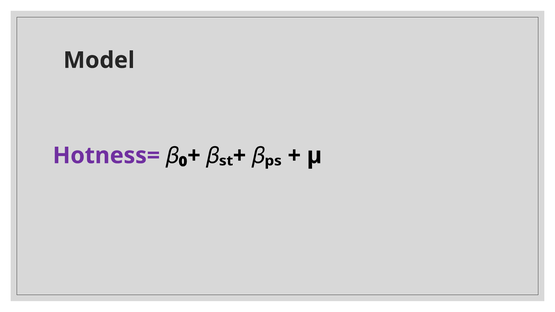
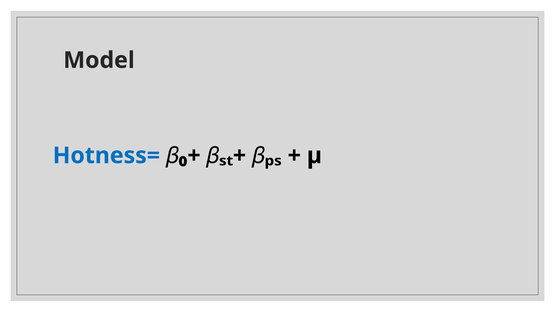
Hotness= colour: purple -> blue
